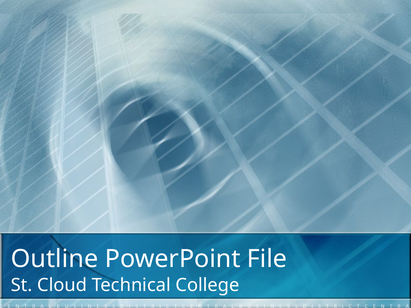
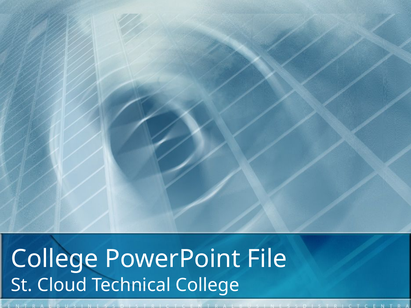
Outline at (55, 259): Outline -> College
